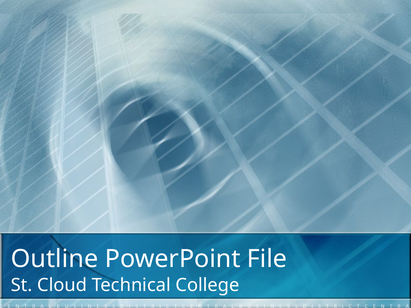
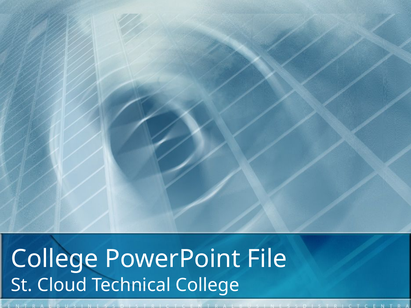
Outline at (55, 259): Outline -> College
